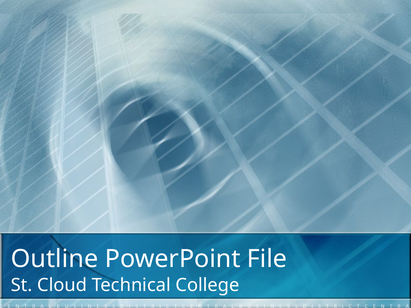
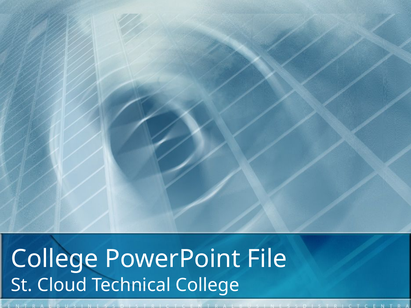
Outline at (55, 259): Outline -> College
